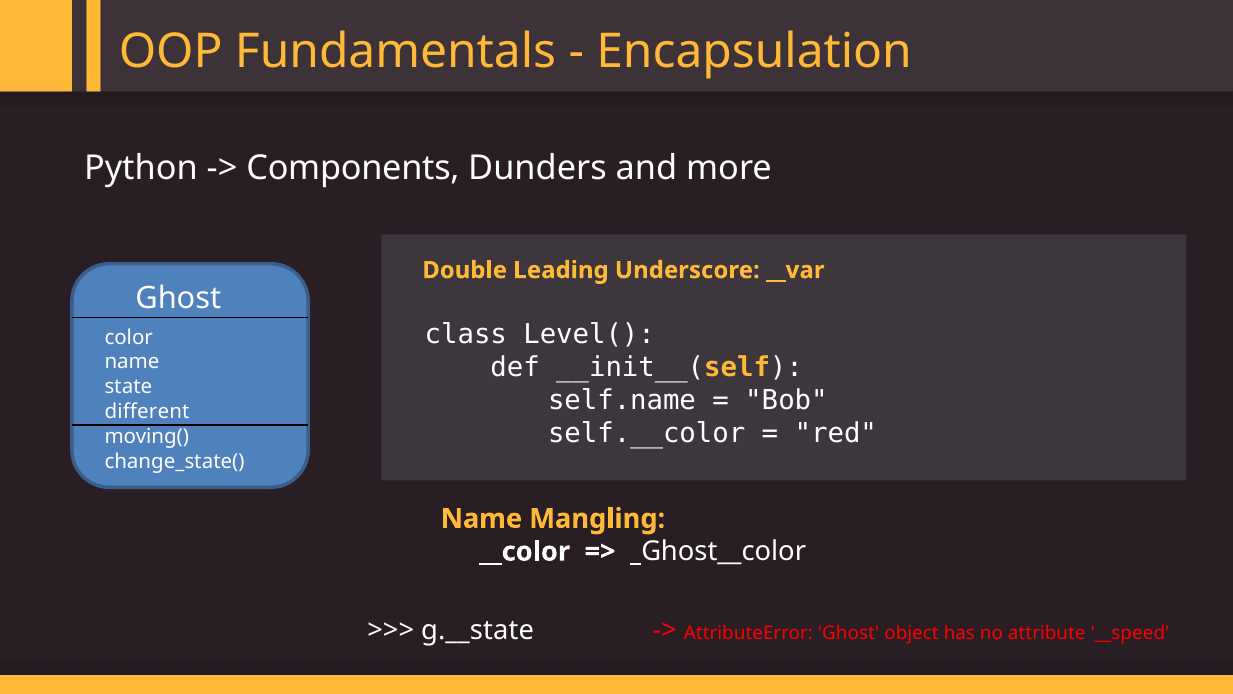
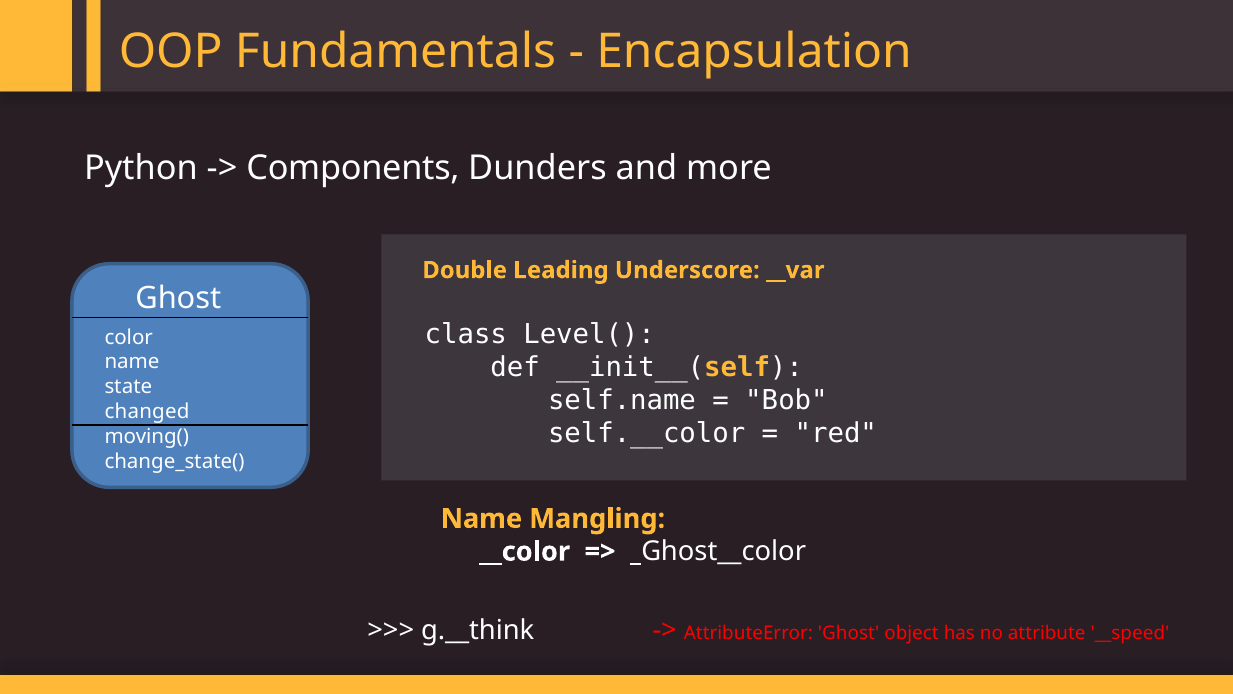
different: different -> changed
g.__state: g.__state -> g.__think
